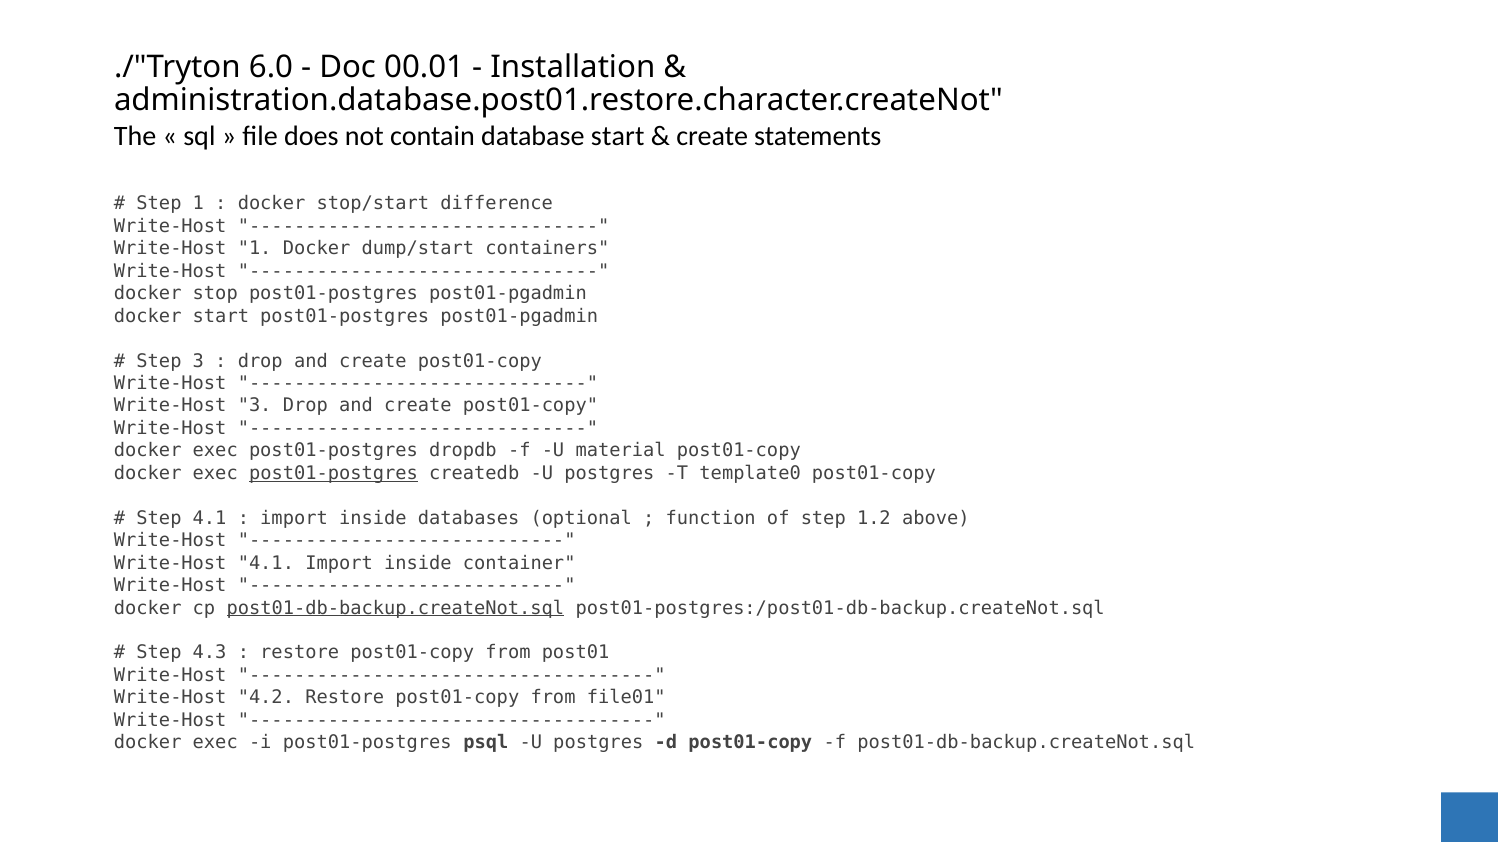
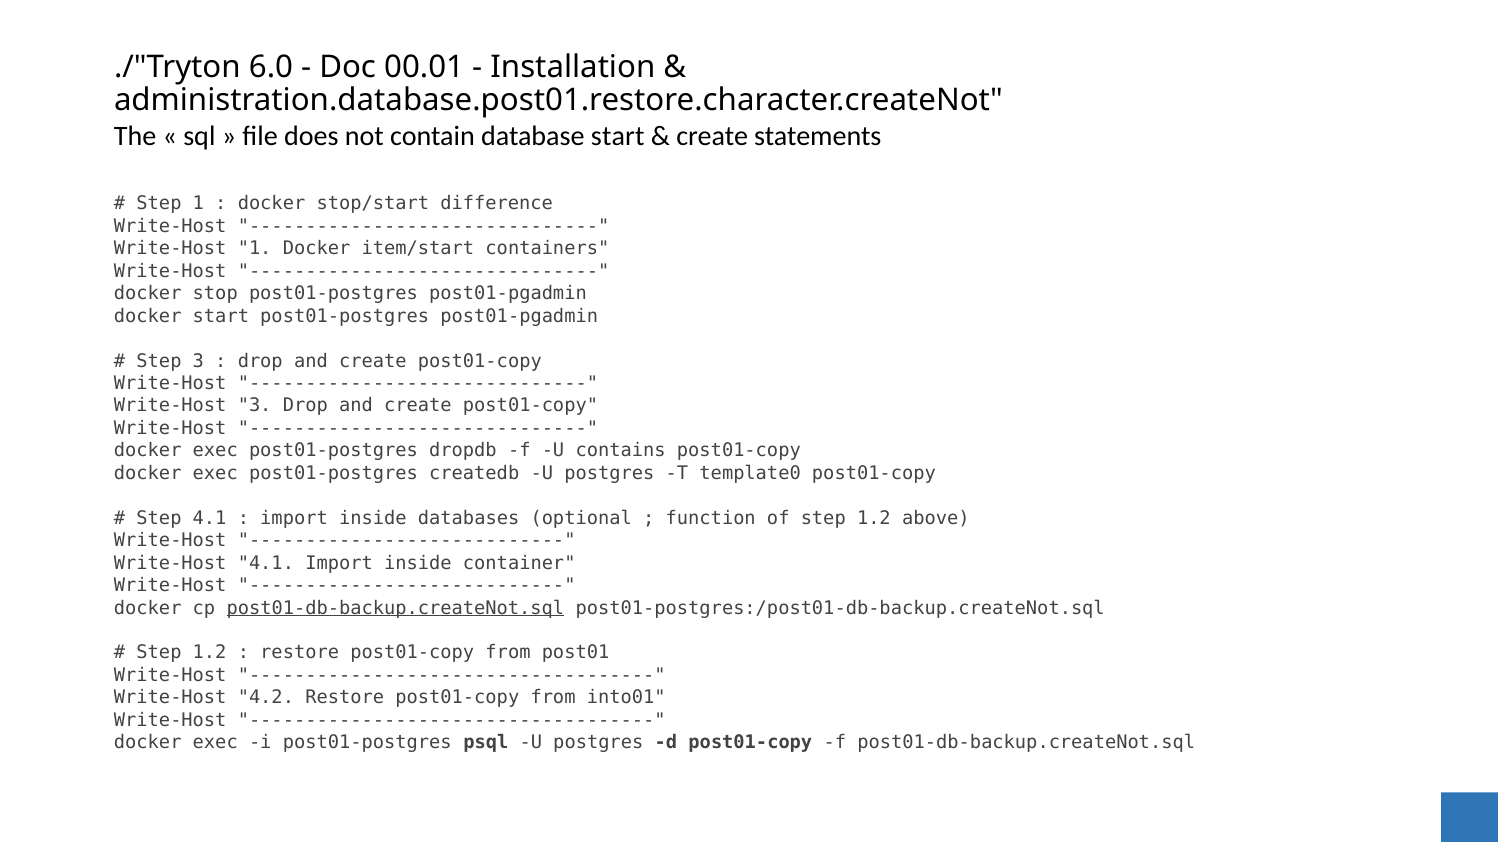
dump/start: dump/start -> item/start
material: material -> contains
post01-postgres at (333, 474) underline: present -> none
4.3 at (210, 653): 4.3 -> 1.2
file01: file01 -> into01
